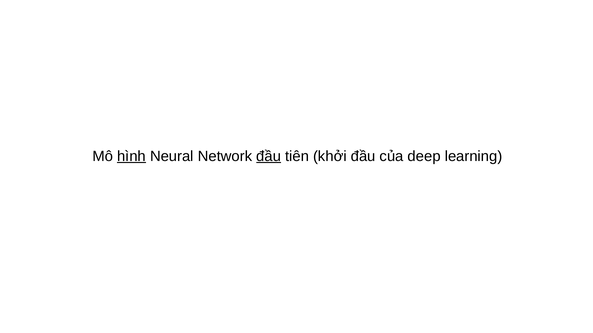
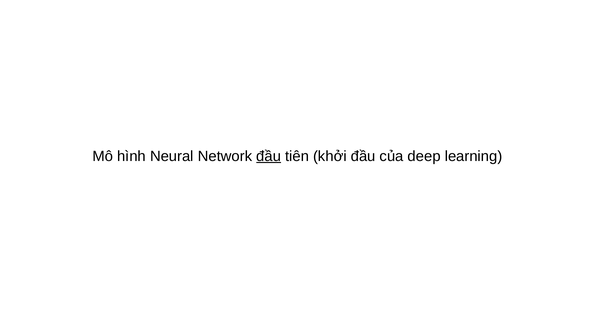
hình underline: present -> none
